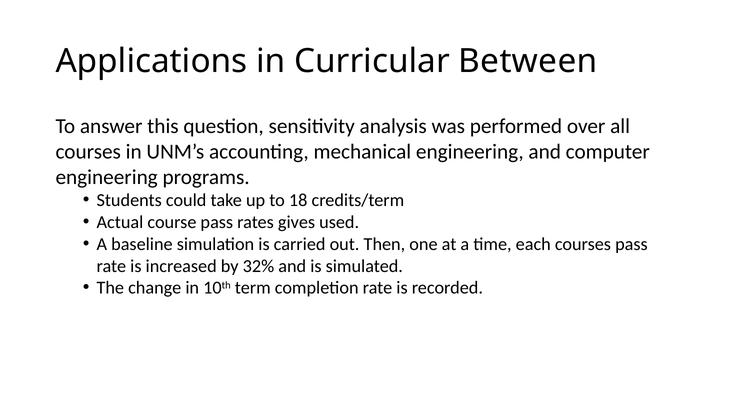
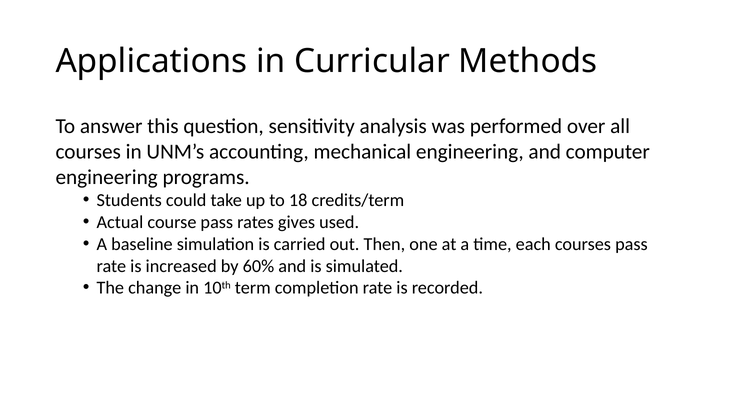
Between: Between -> Methods
32%: 32% -> 60%
